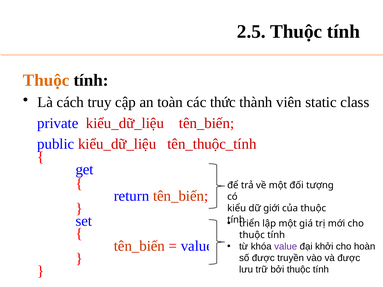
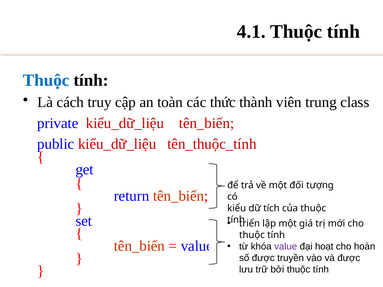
2.5: 2.5 -> 4.1
Thuộc at (46, 80) colour: orange -> blue
static: static -> trung
giới: giới -> tích
khởi: khởi -> hoạt
